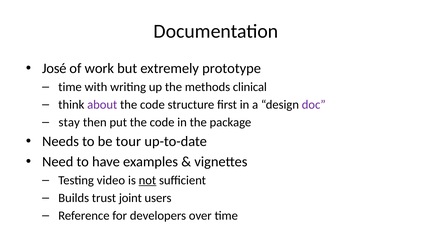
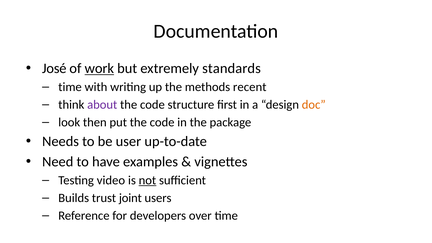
work underline: none -> present
prototype: prototype -> standards
clinical: clinical -> recent
doc colour: purple -> orange
stay: stay -> look
tour: tour -> user
